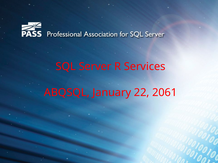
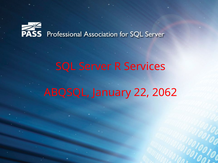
2061: 2061 -> 2062
